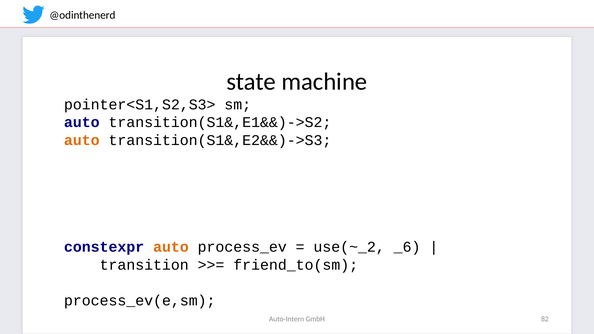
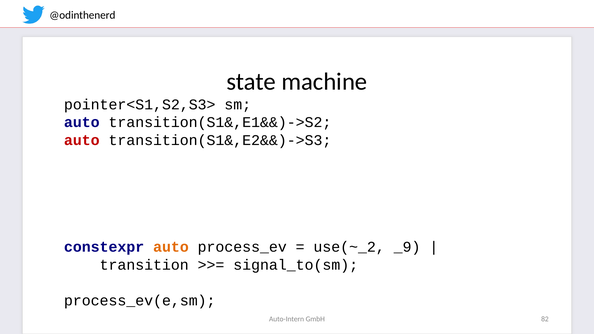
auto at (82, 140) colour: orange -> red
_6: _6 -> _9
friend_to(sm: friend_to(sm -> signal_to(sm
